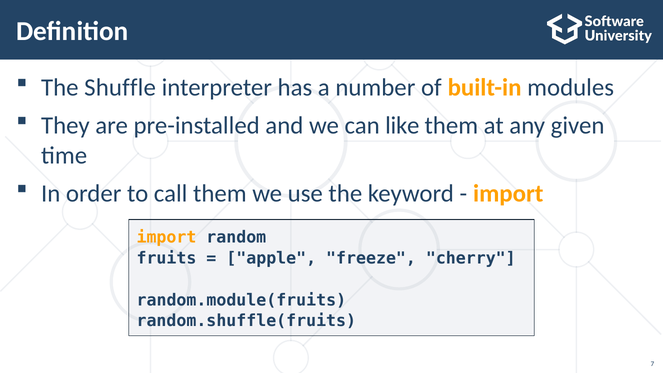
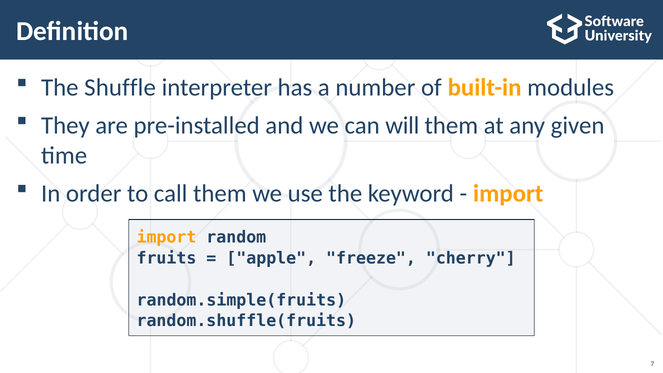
like: like -> will
random.module(fruits: random.module(fruits -> random.simple(fruits
